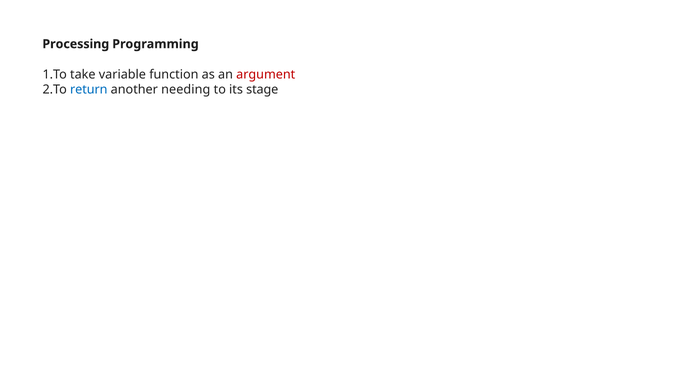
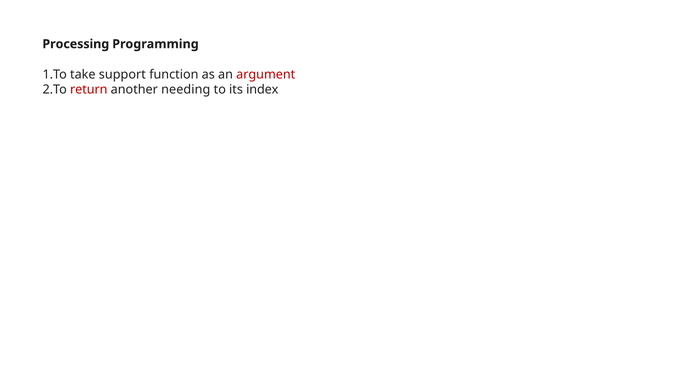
variable: variable -> support
return colour: blue -> red
stage: stage -> index
